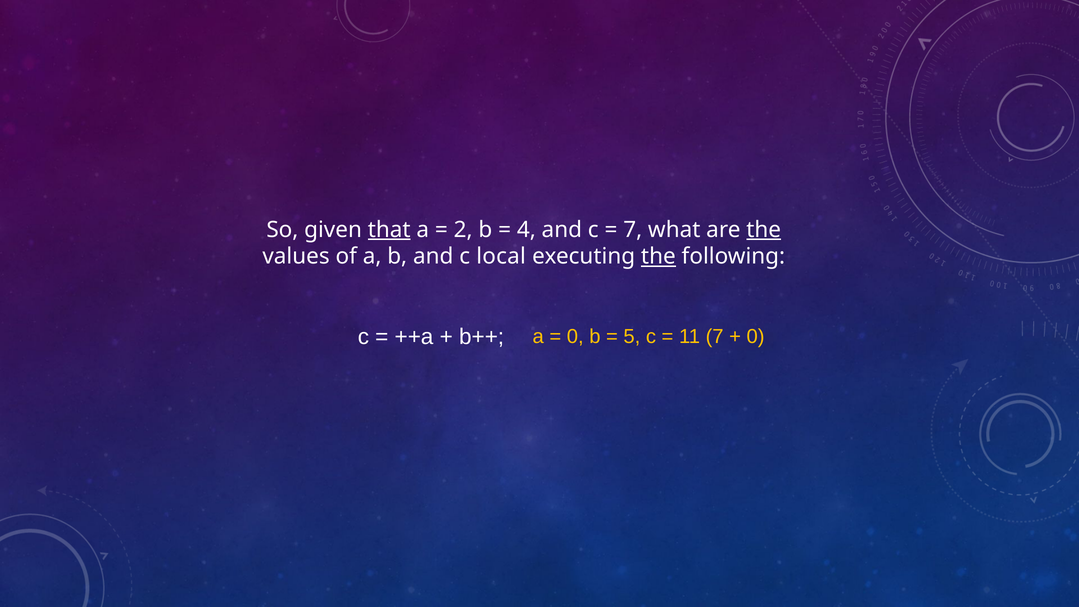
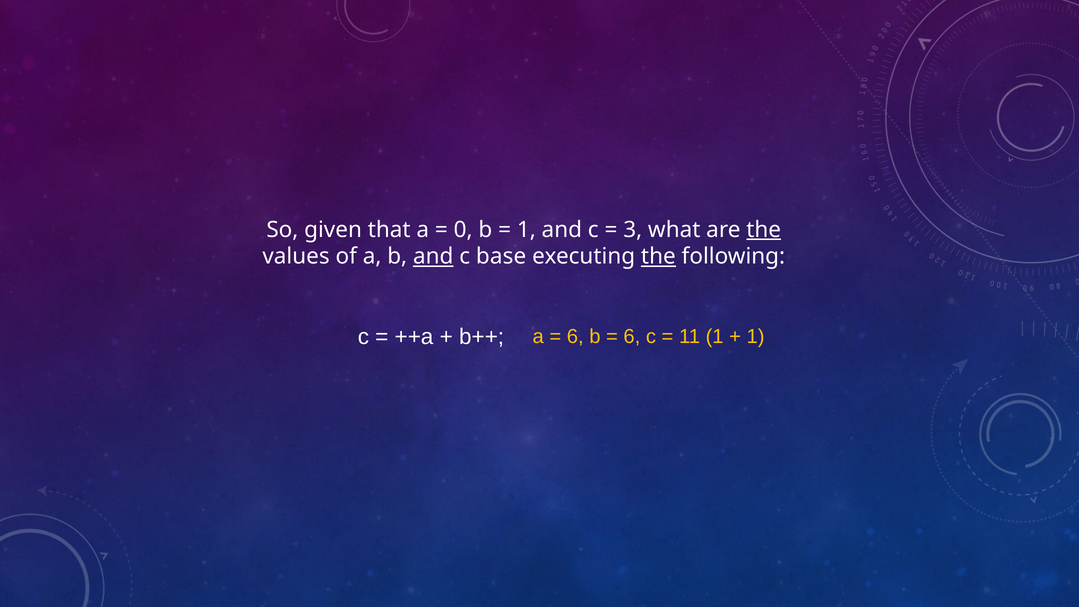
that underline: present -> none
2: 2 -> 0
4 at (526, 230): 4 -> 1
7 at (633, 230): 7 -> 3
and at (433, 257) underline: none -> present
local: local -> base
0 at (575, 336): 0 -> 6
5 at (632, 336): 5 -> 6
11 7: 7 -> 1
0 at (756, 336): 0 -> 1
